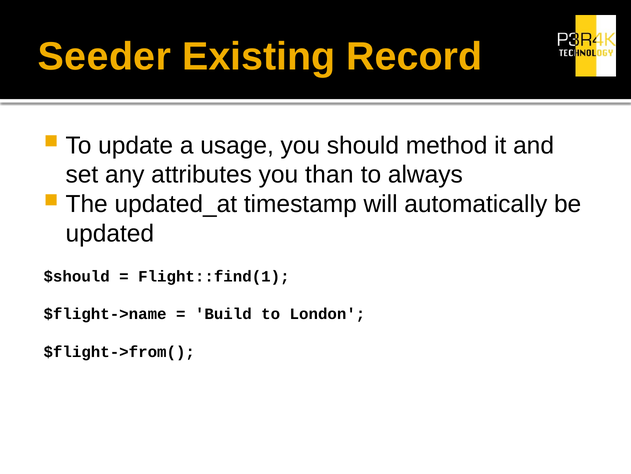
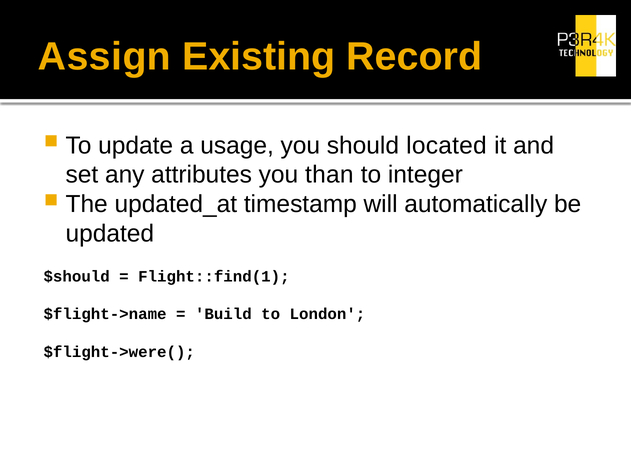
Seeder: Seeder -> Assign
method: method -> located
always: always -> integer
$flight->from(: $flight->from( -> $flight->were(
